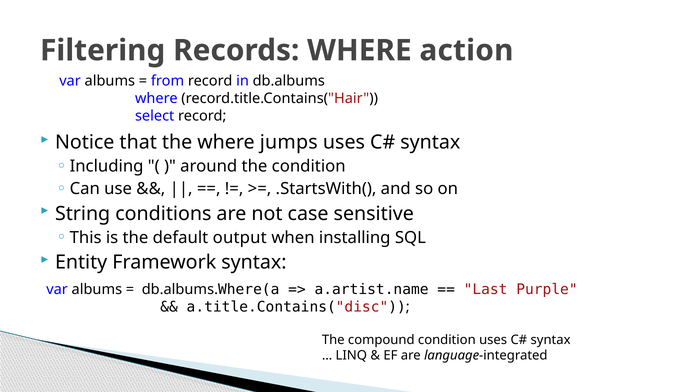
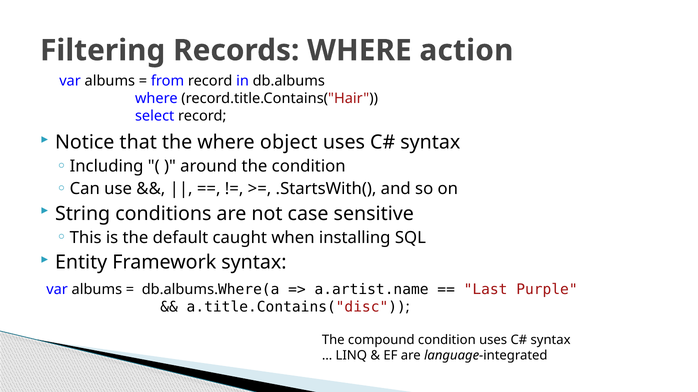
jumps: jumps -> object
output: output -> caught
